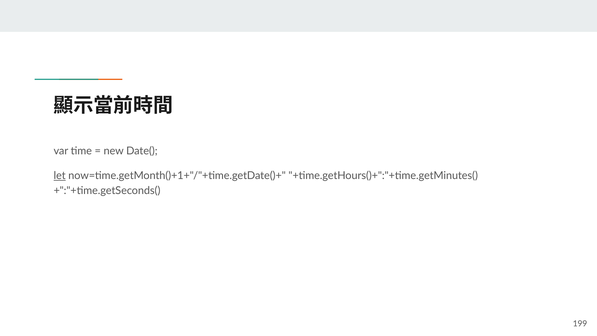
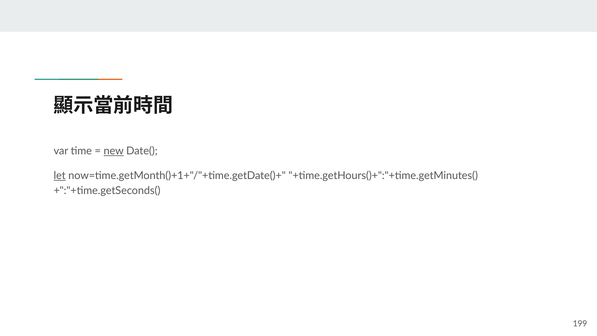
new underline: none -> present
